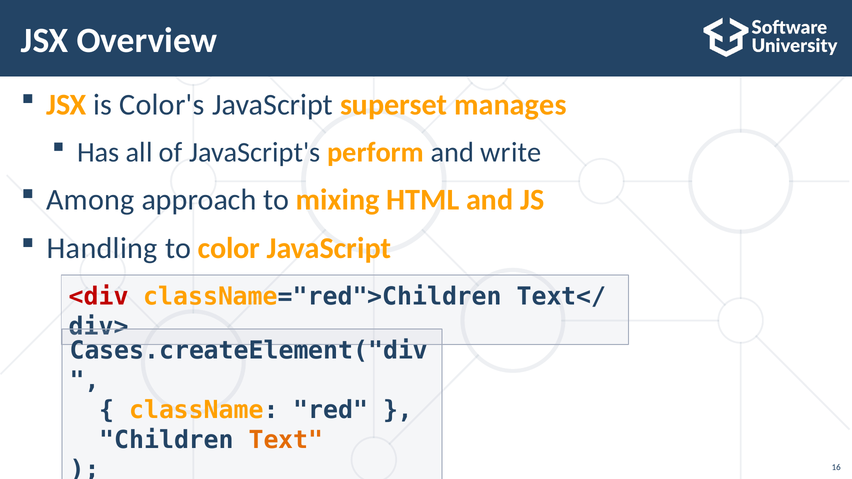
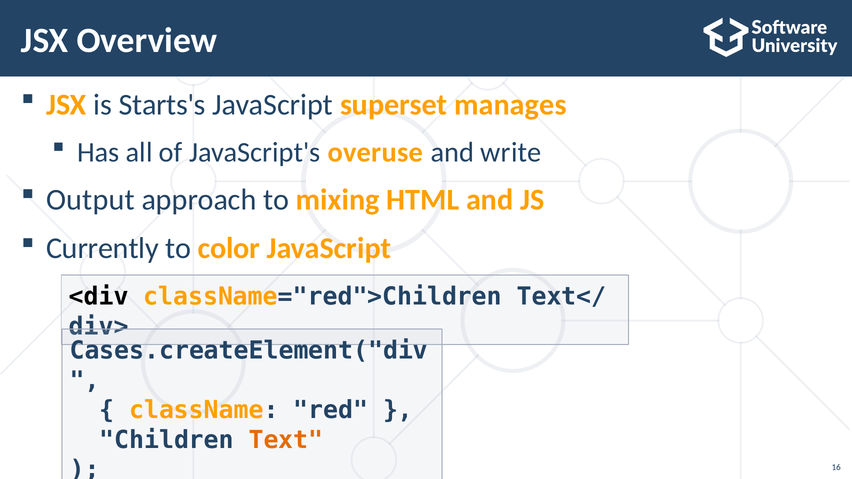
Color's: Color's -> Starts's
perform: perform -> overuse
Among: Among -> Output
Handling: Handling -> Currently
<div colour: red -> black
